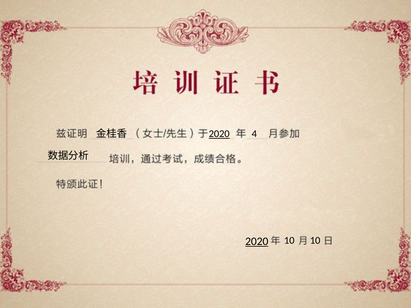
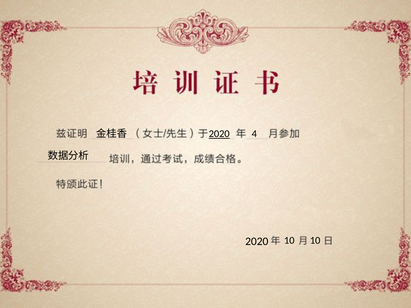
2020 at (257, 242) underline: present -> none
